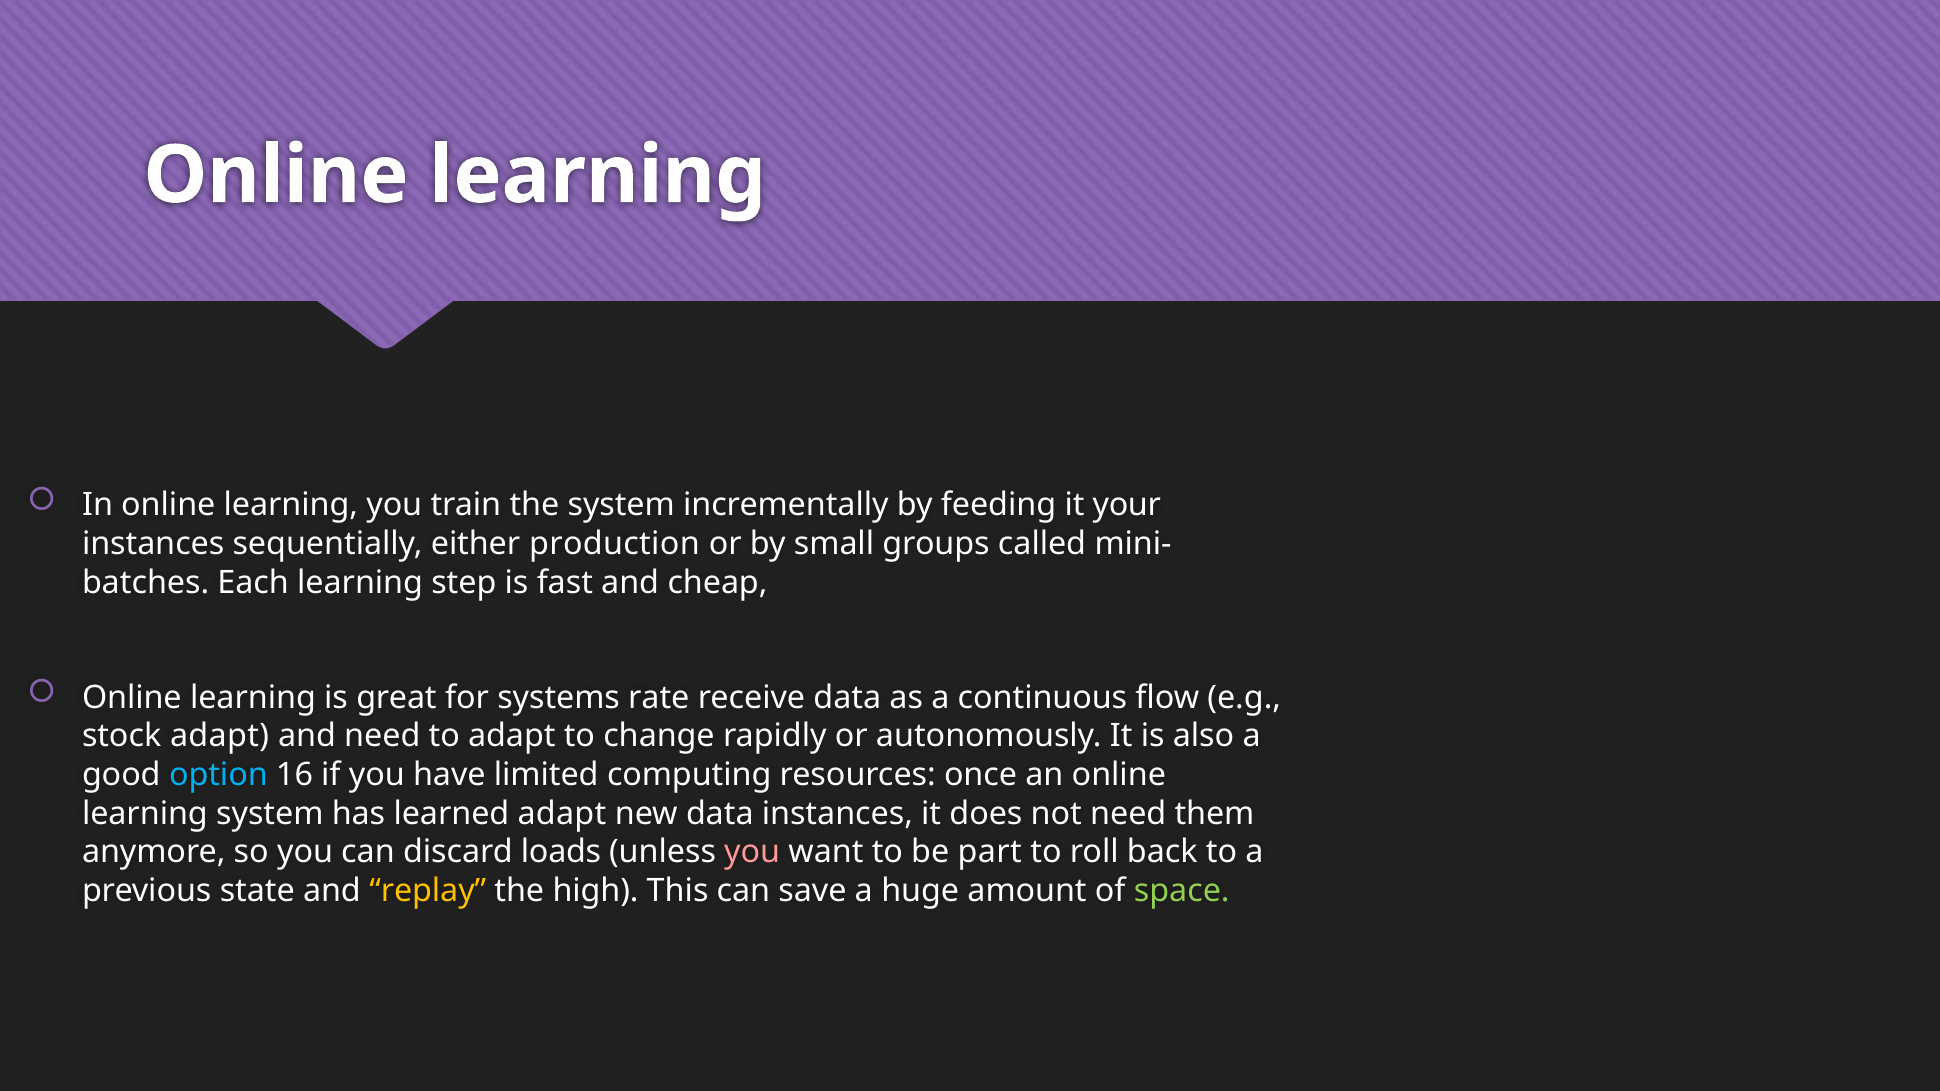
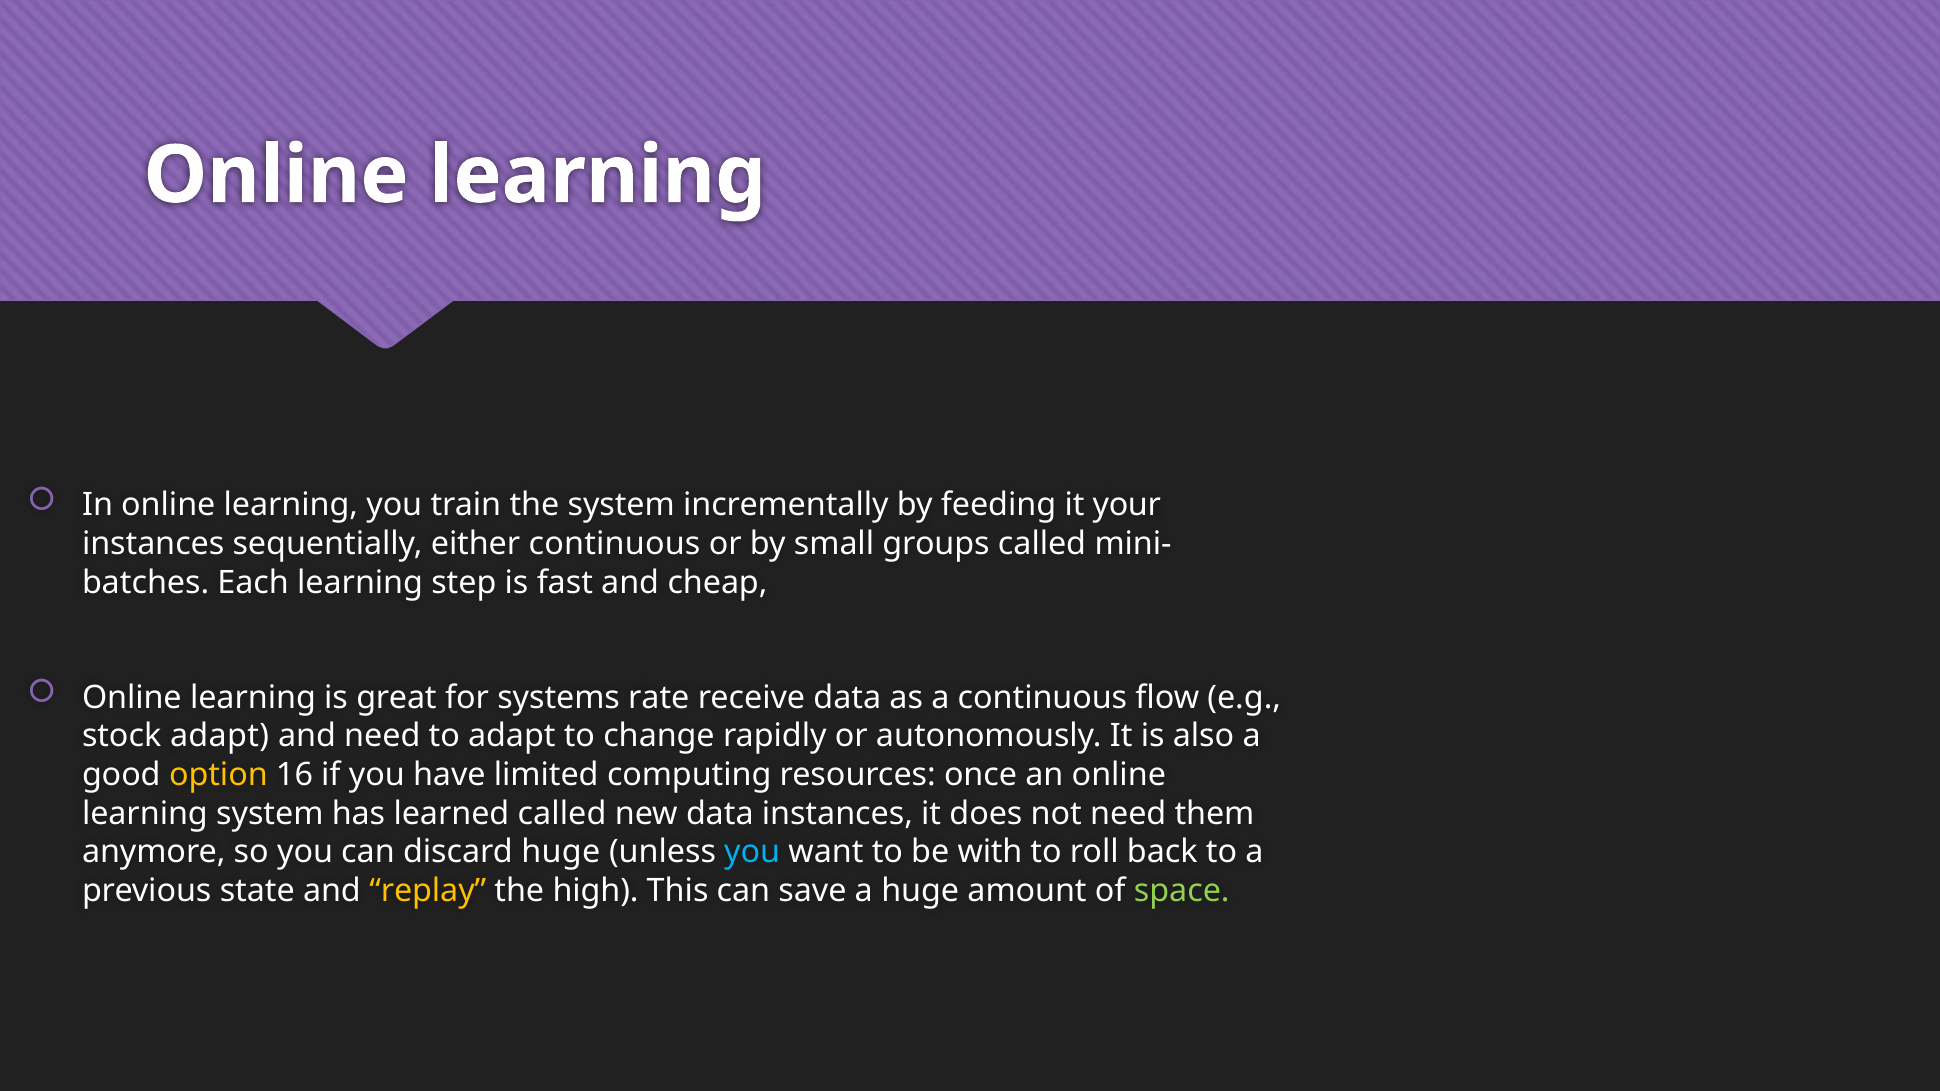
either production: production -> continuous
option colour: light blue -> yellow
learned adapt: adapt -> called
discard loads: loads -> huge
you at (752, 852) colour: pink -> light blue
part: part -> with
